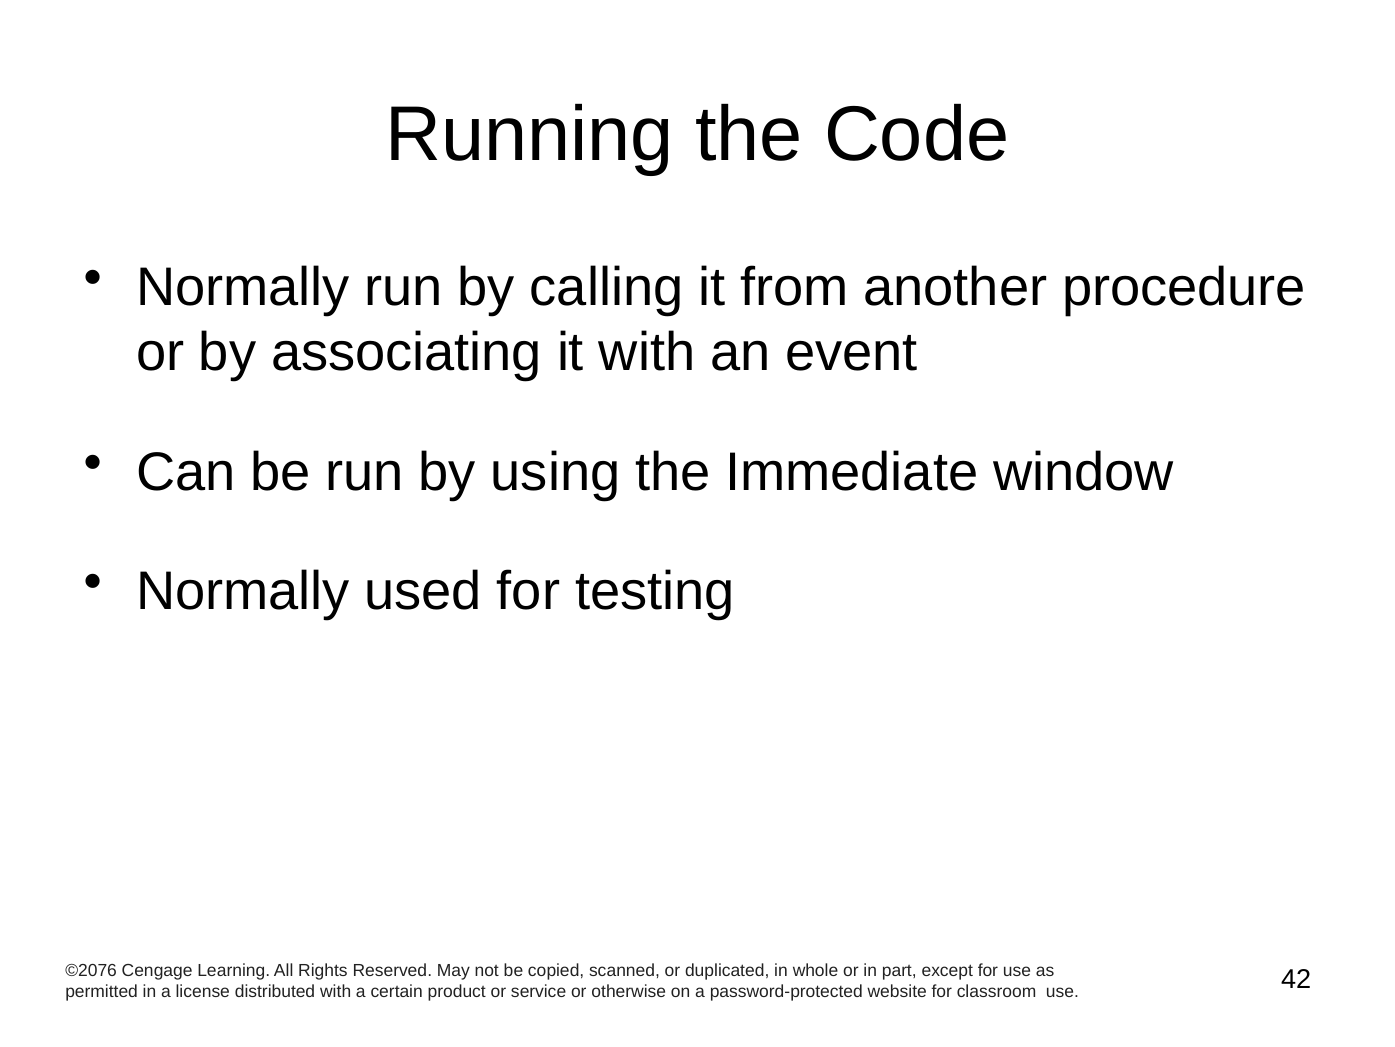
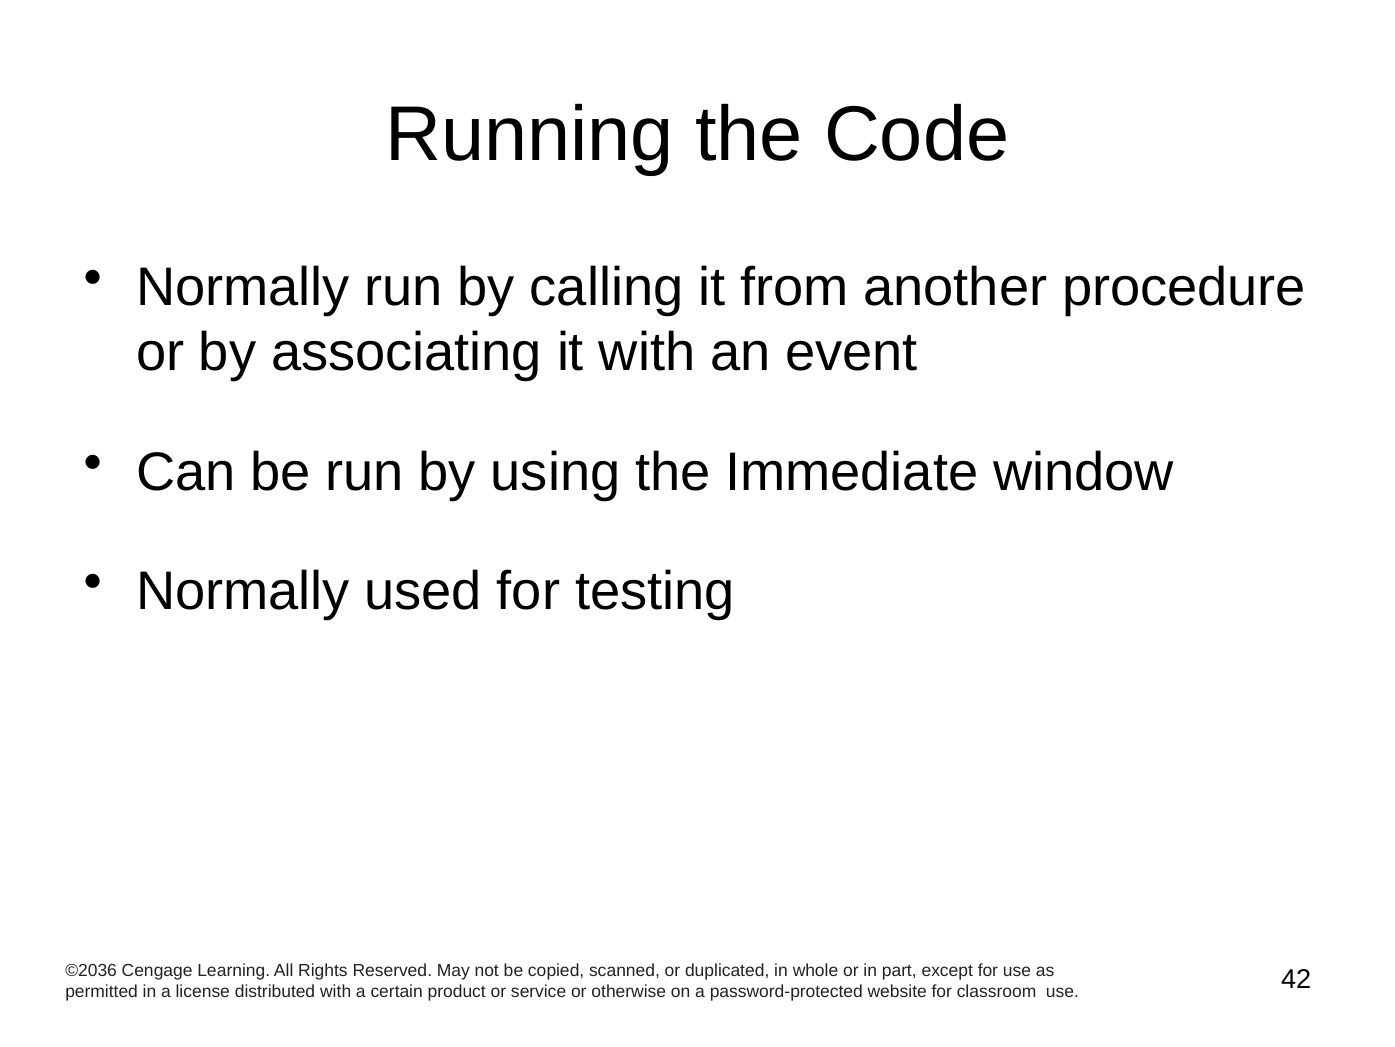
©2076: ©2076 -> ©2036
